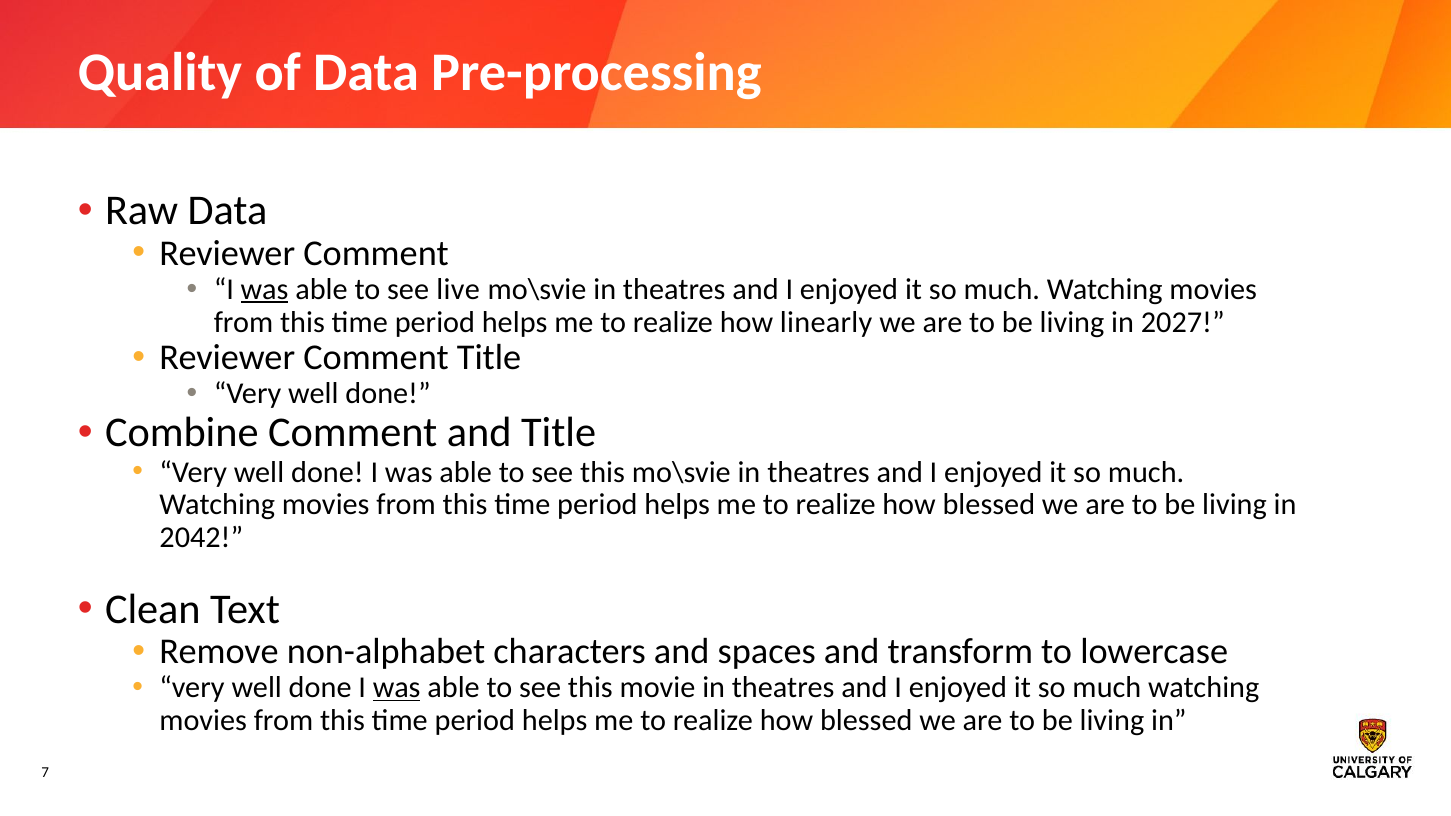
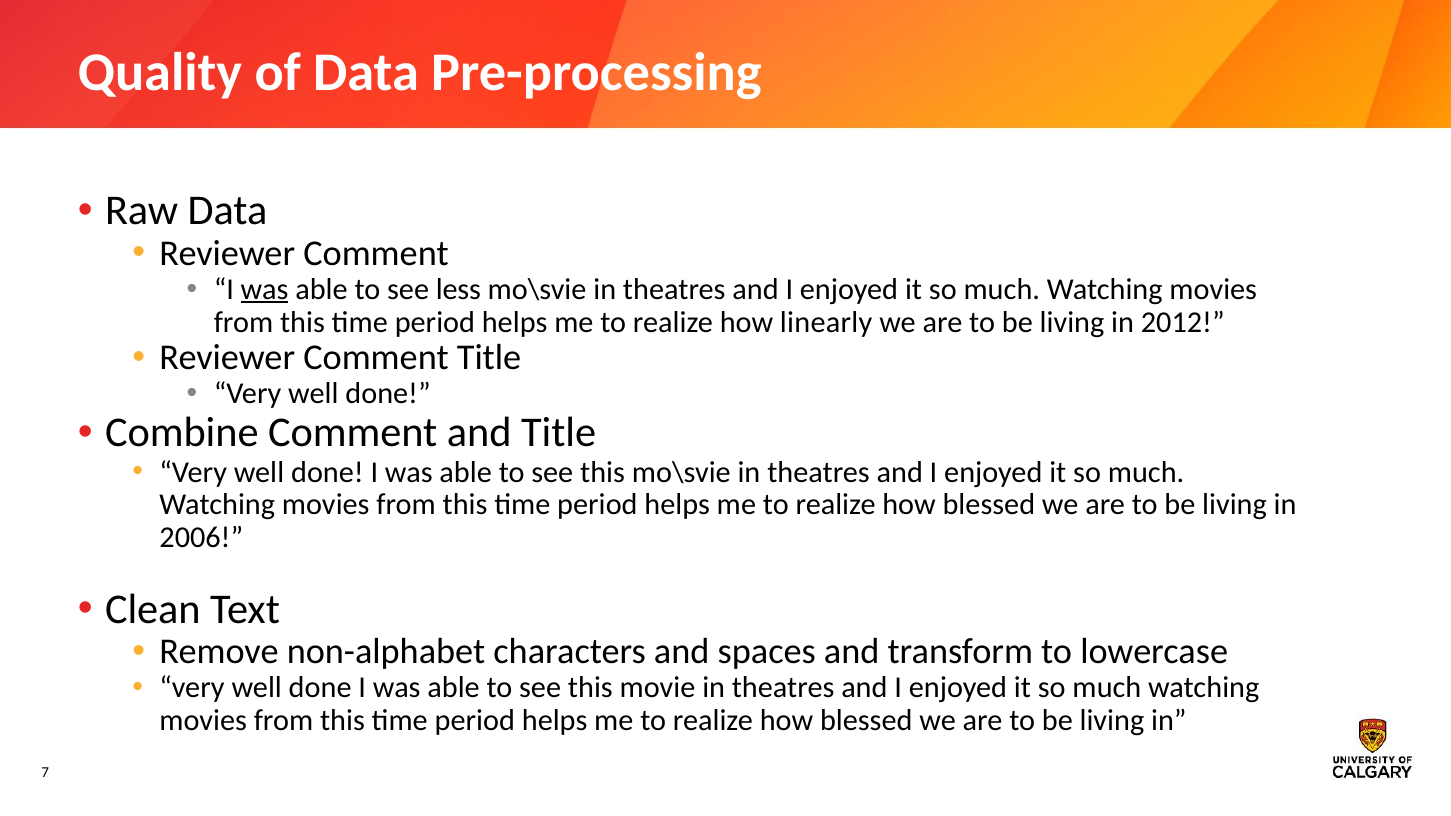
live: live -> less
2027: 2027 -> 2012
2042: 2042 -> 2006
was at (397, 688) underline: present -> none
